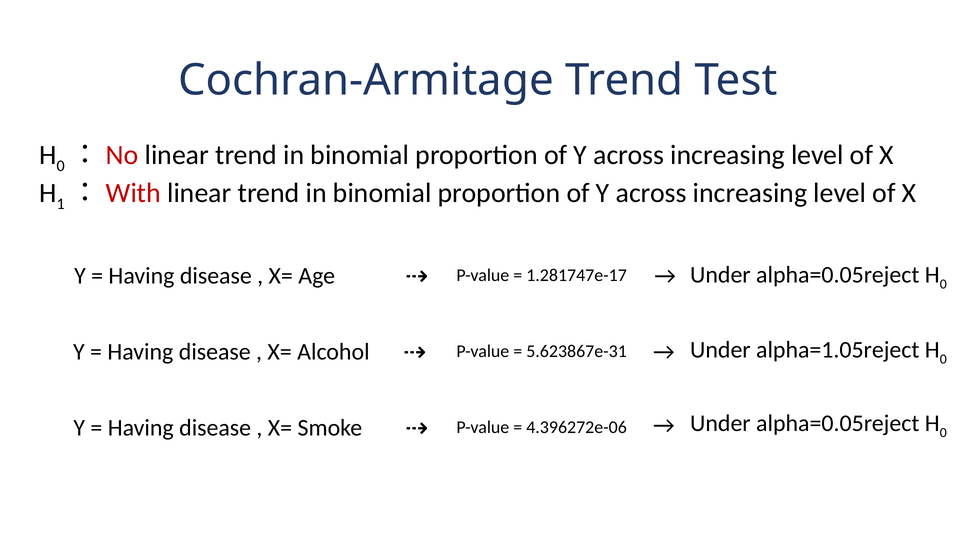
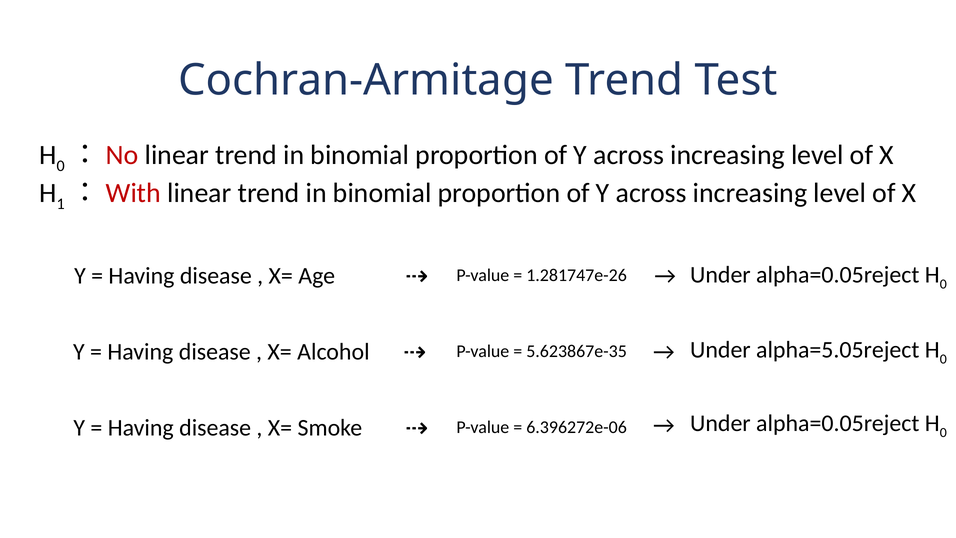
1.281747e-17: 1.281747e-17 -> 1.281747e-26
alpha=1.05reject: alpha=1.05reject -> alpha=5.05reject
5.623867e-31: 5.623867e-31 -> 5.623867e-35
4.396272e-06: 4.396272e-06 -> 6.396272e-06
